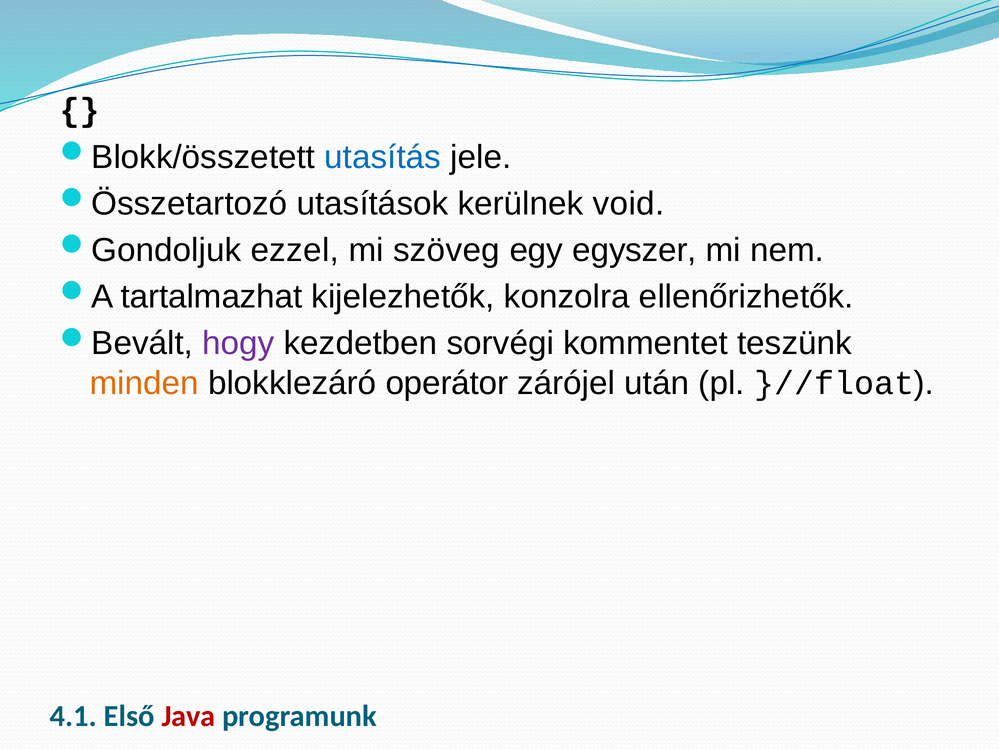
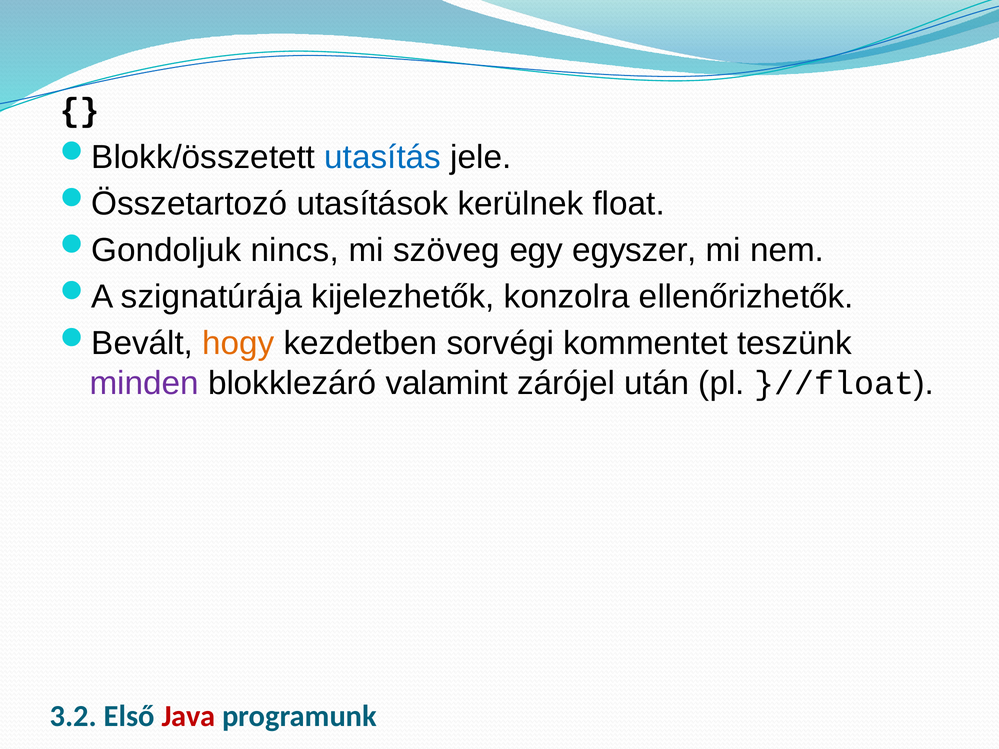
void: void -> float
ezzel: ezzel -> nincs
tartalmazhat: tartalmazhat -> szignatúrája
hogy colour: purple -> orange
minden colour: orange -> purple
operátor: operátor -> valamint
4.1: 4.1 -> 3.2
